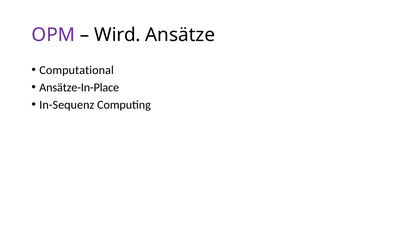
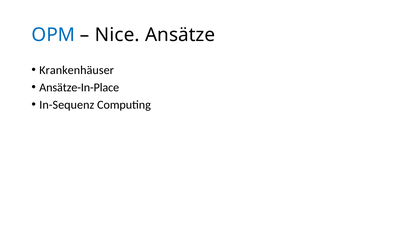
OPM colour: purple -> blue
Wird: Wird -> Nice
Computational: Computational -> Krankenhäuser
